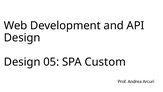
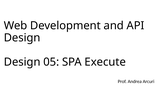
Custom: Custom -> Execute
